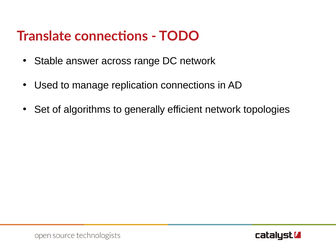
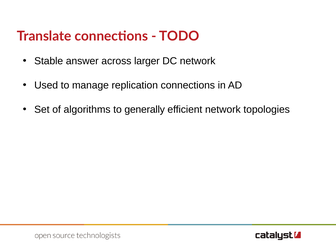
range: range -> larger
